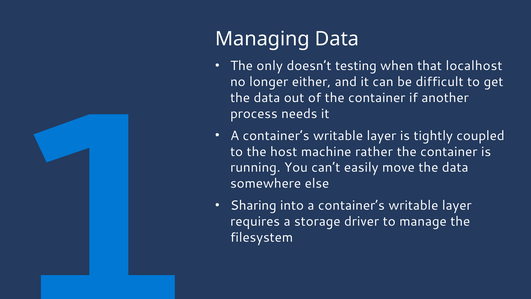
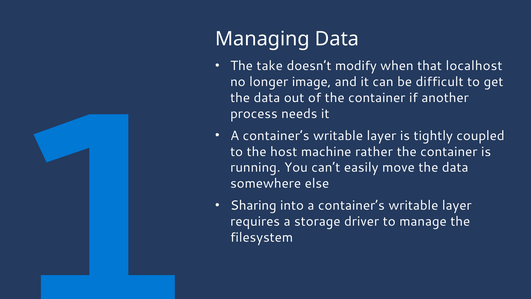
only: only -> take
testing: testing -> modify
either: either -> image
